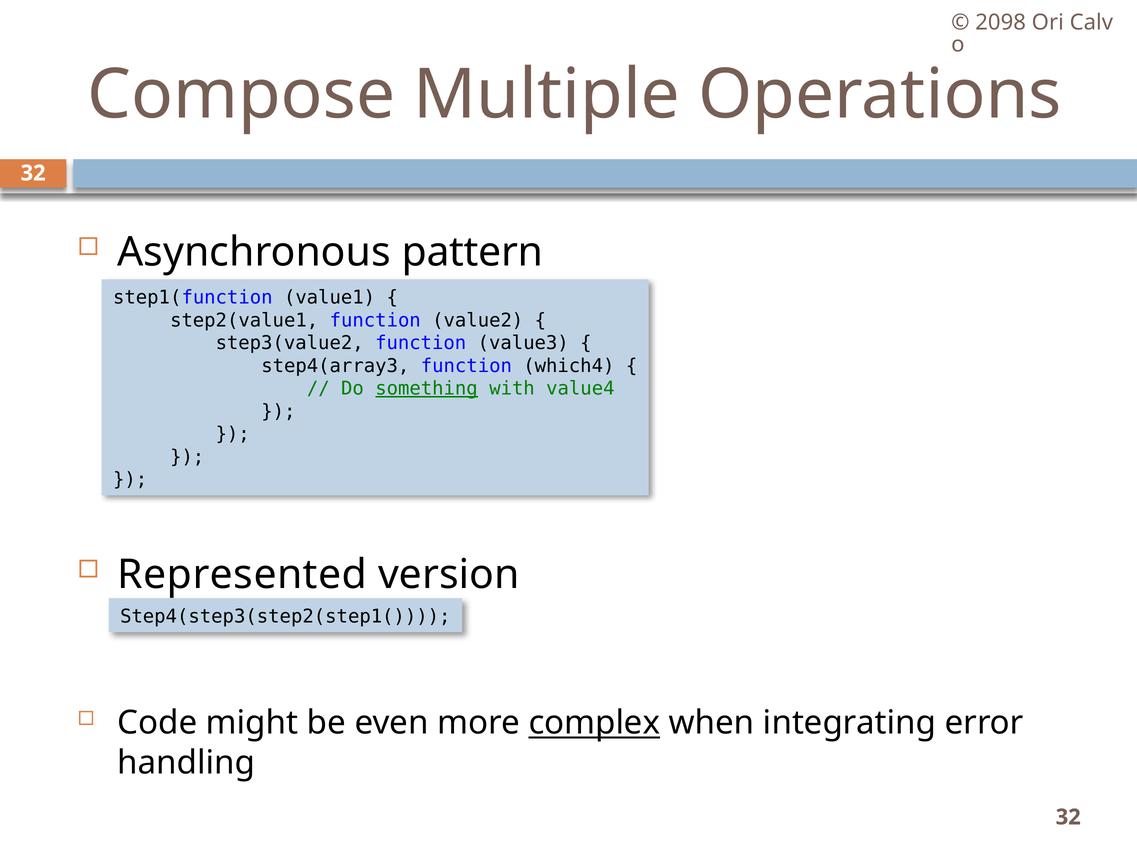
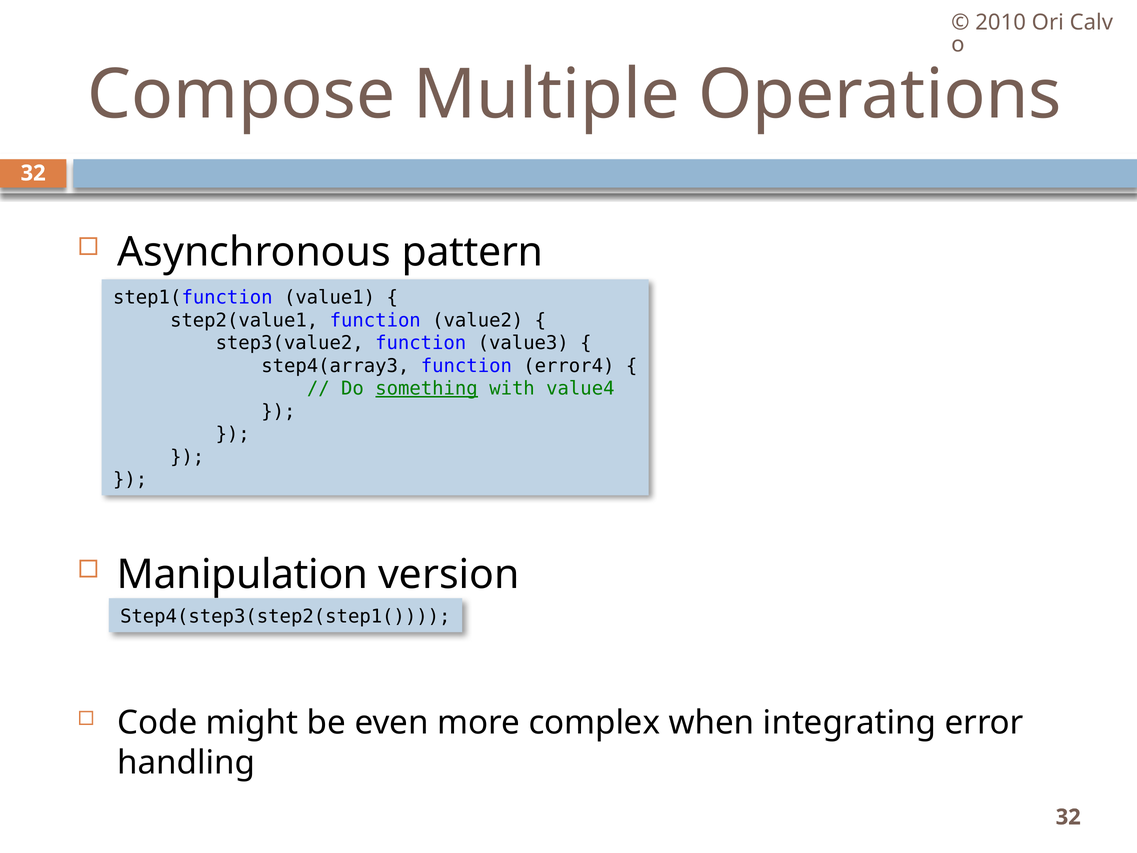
2098: 2098 -> 2010
which4: which4 -> error4
Represented: Represented -> Manipulation
complex underline: present -> none
